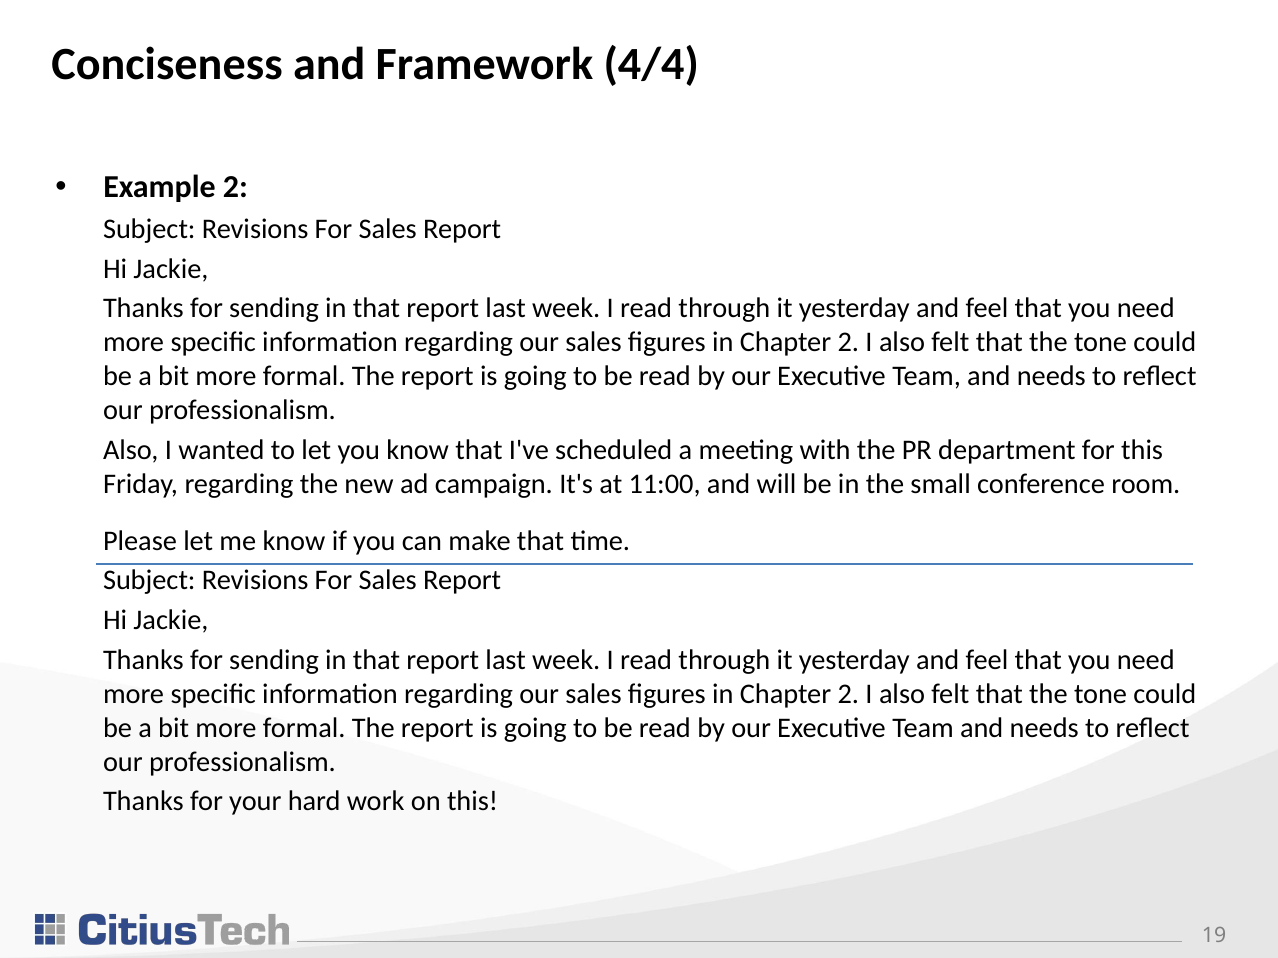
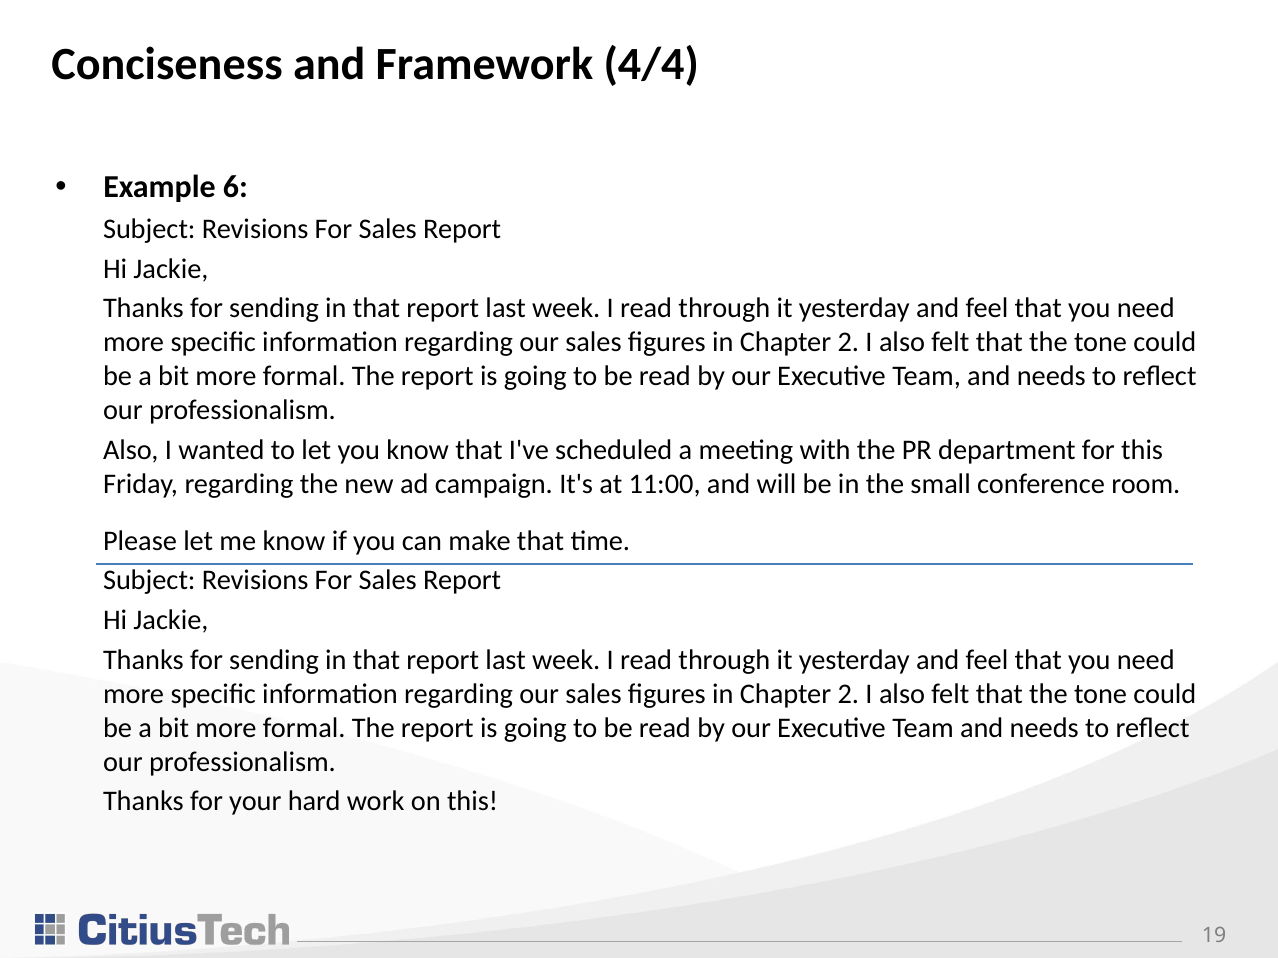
Example 2: 2 -> 6
